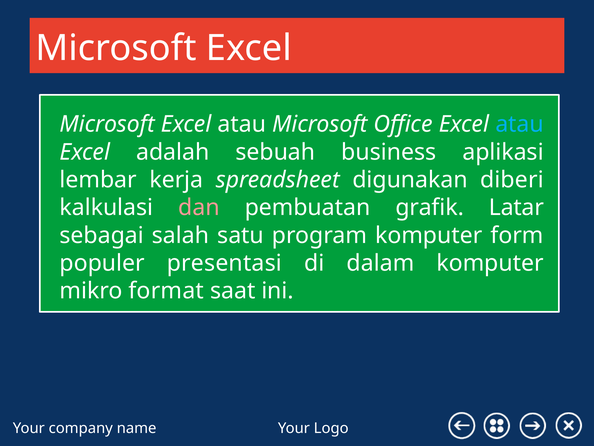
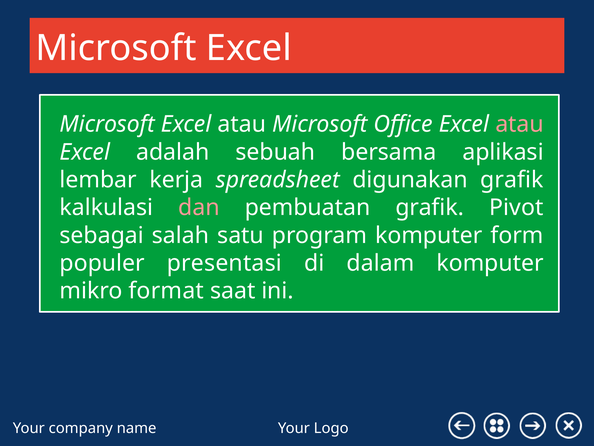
atau at (520, 124) colour: light blue -> pink
business: business -> bersama
digunakan diberi: diberi -> grafik
Latar: Latar -> Pivot
